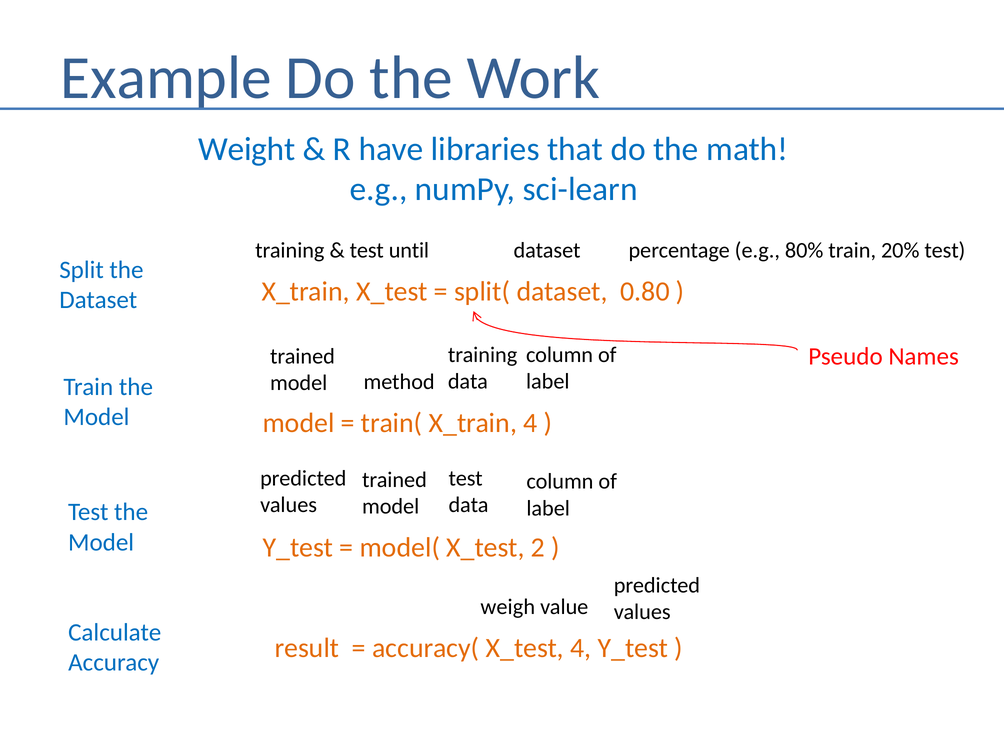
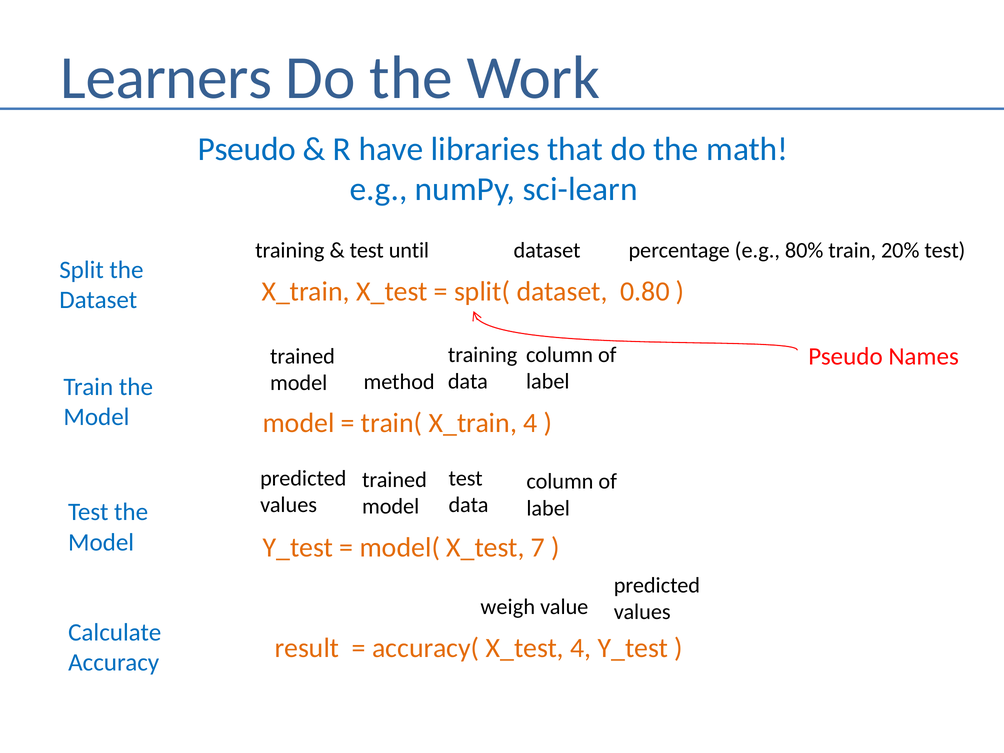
Example: Example -> Learners
Weight at (247, 149): Weight -> Pseudo
2: 2 -> 7
